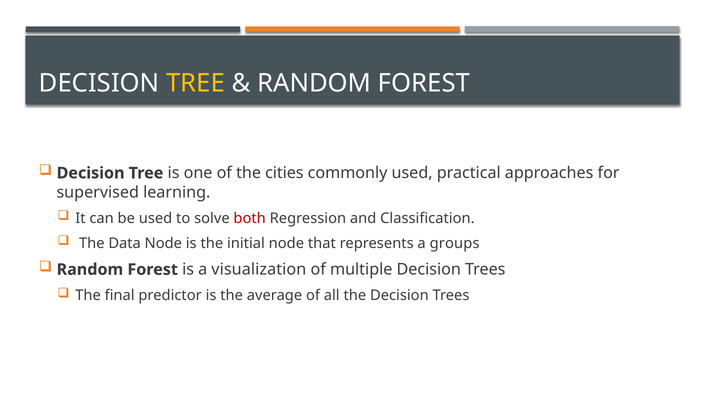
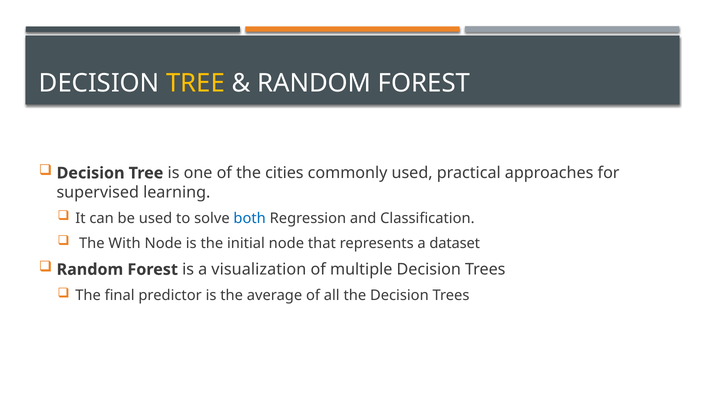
both colour: red -> blue
Data: Data -> With
groups: groups -> dataset
